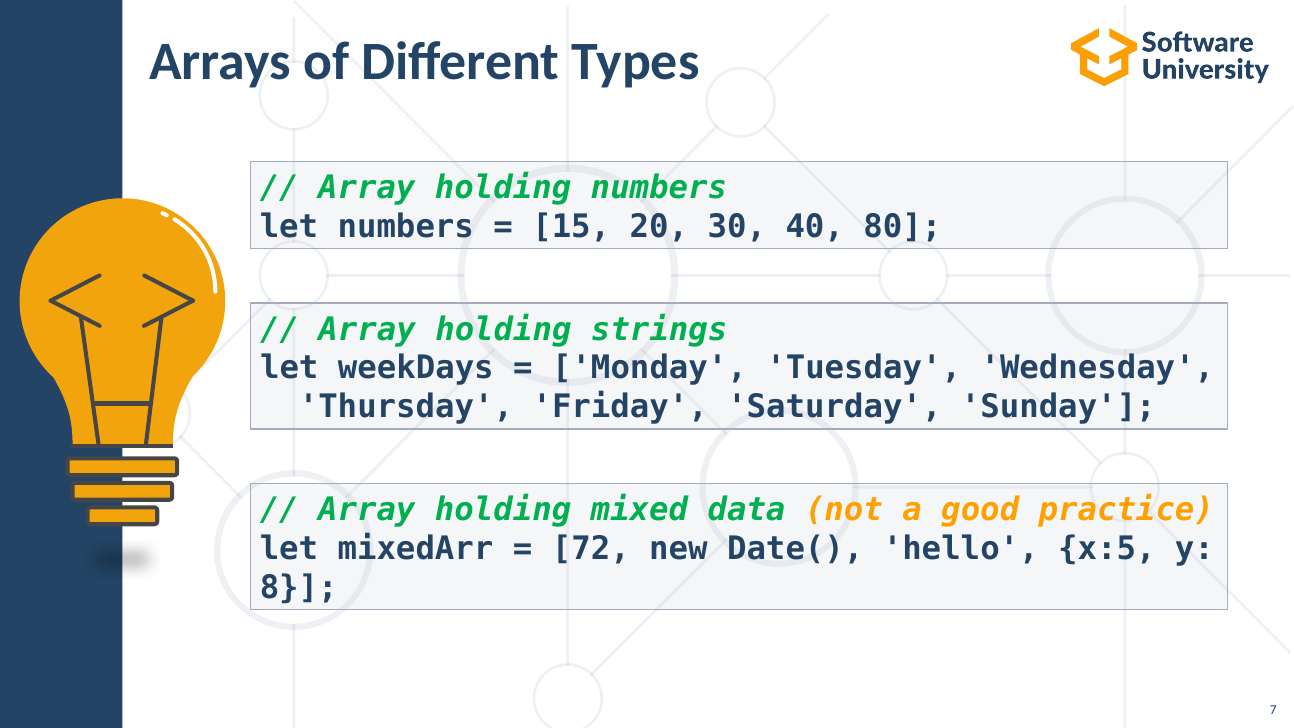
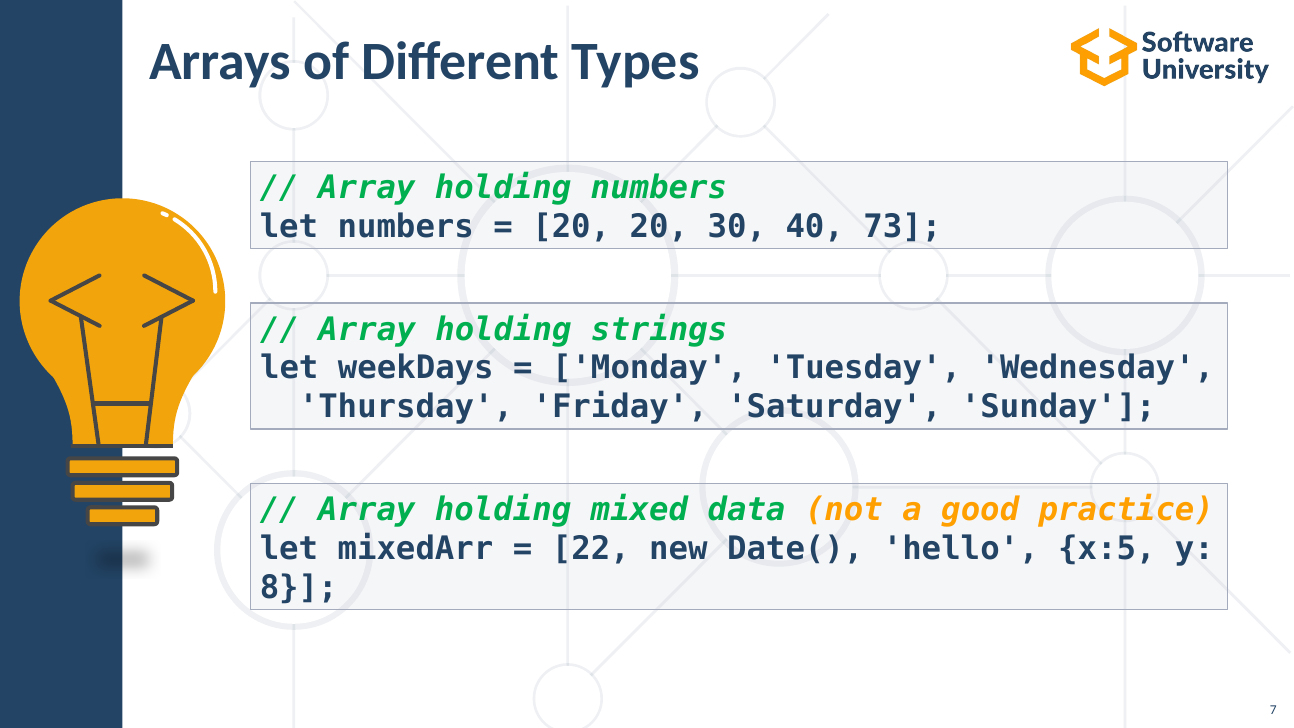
15 at (571, 227): 15 -> 20
80: 80 -> 73
72: 72 -> 22
